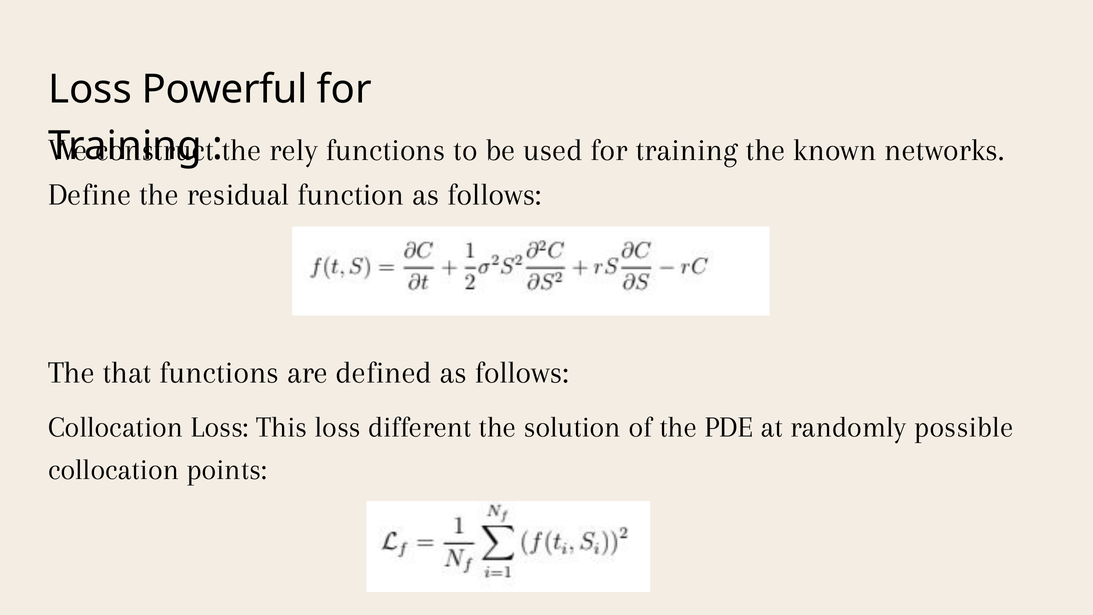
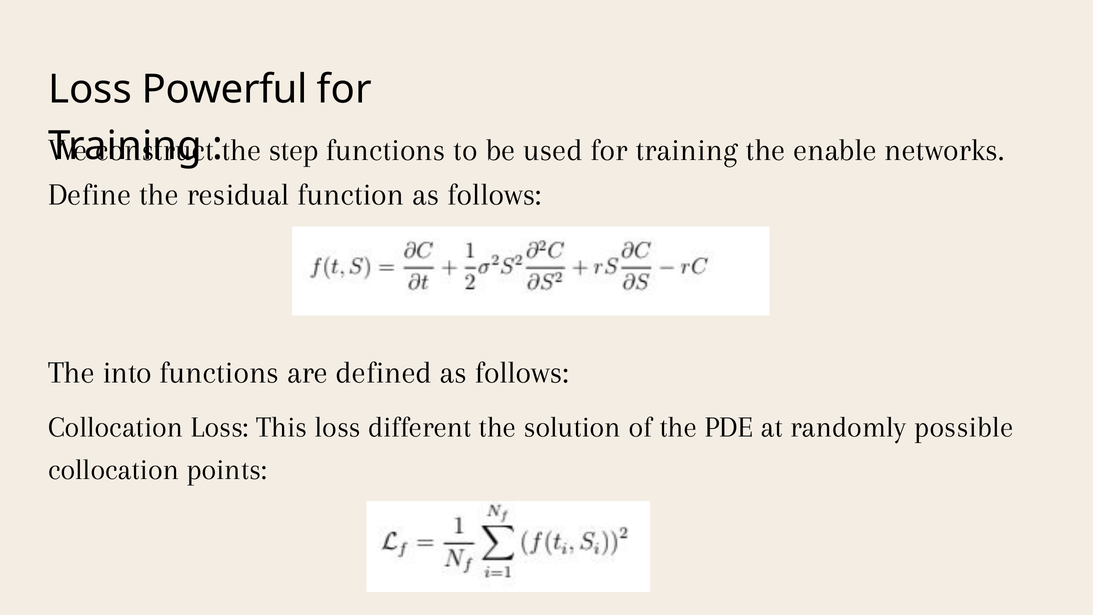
rely: rely -> step
known: known -> enable
that: that -> into
